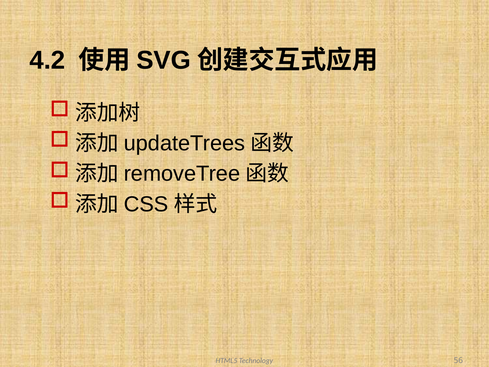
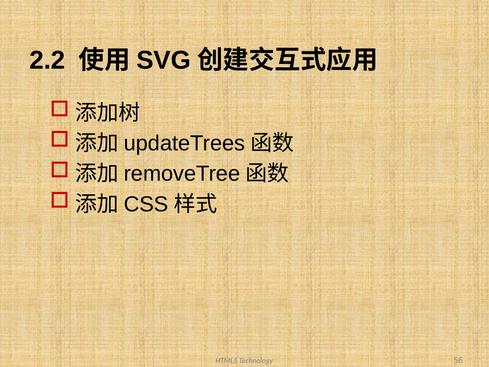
4.2: 4.2 -> 2.2
